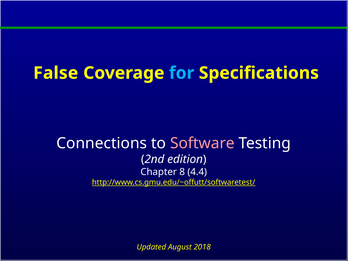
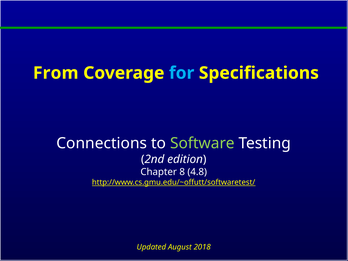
False: False -> From
Software colour: pink -> light green
4.4: 4.4 -> 4.8
